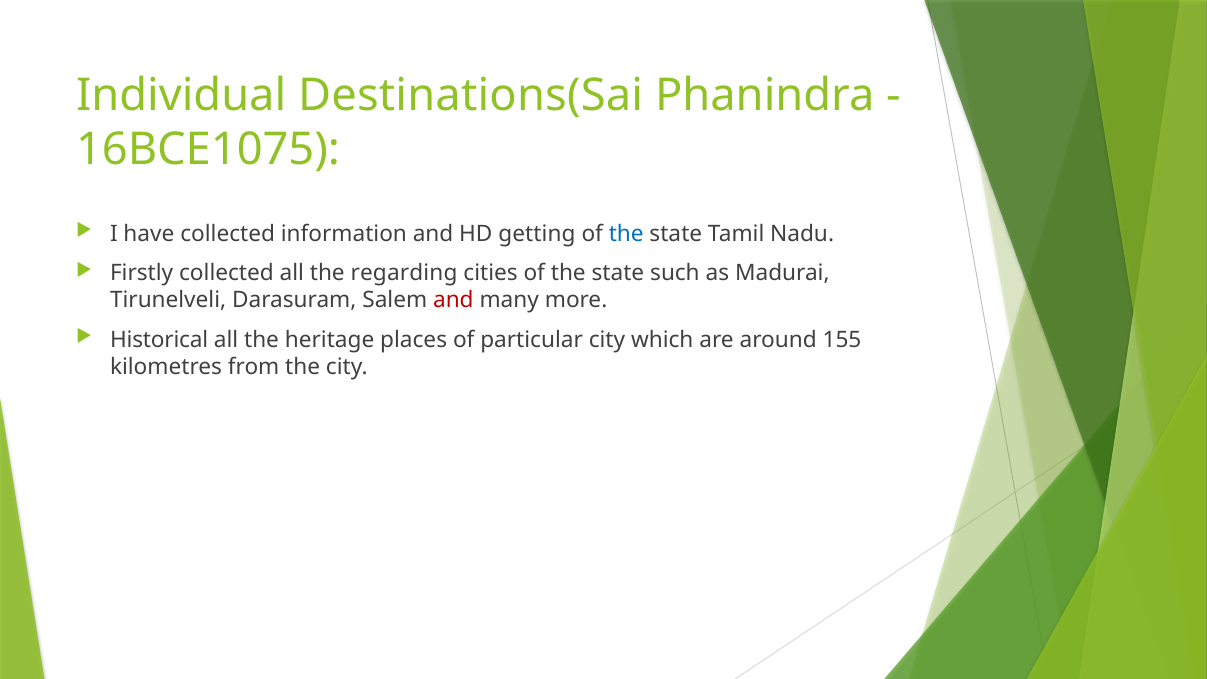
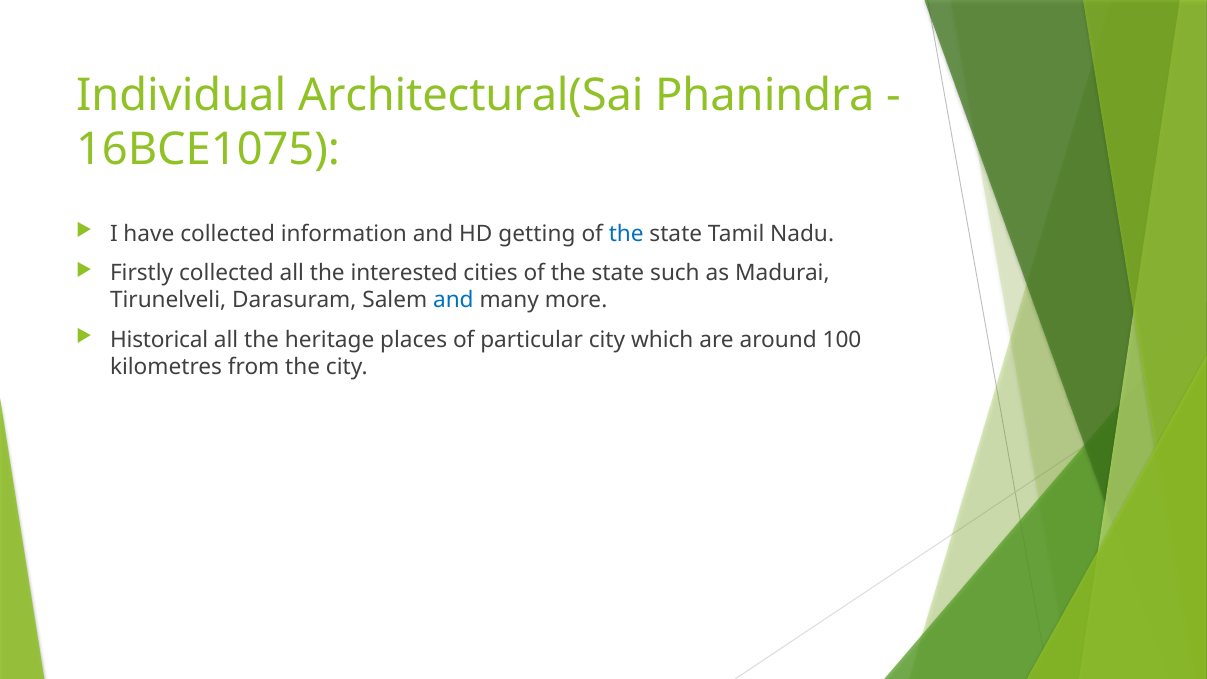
Destinations(Sai: Destinations(Sai -> Architectural(Sai
regarding: regarding -> interested
and at (453, 300) colour: red -> blue
155: 155 -> 100
